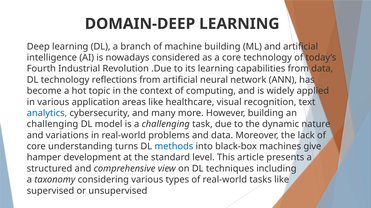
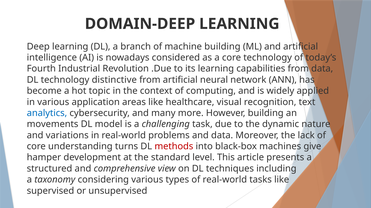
reﬂections: reﬂections -> distinctive
challenging at (53, 125): challenging -> movements
methods colour: blue -> red
